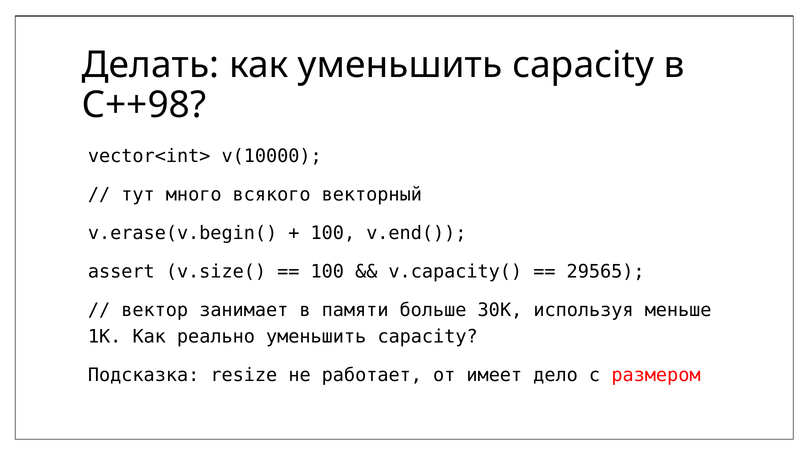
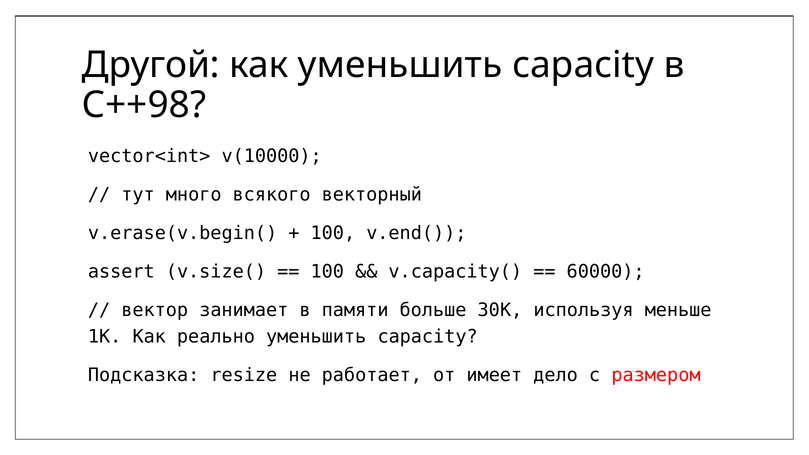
Делать: Делать -> Другой
29565: 29565 -> 60000
